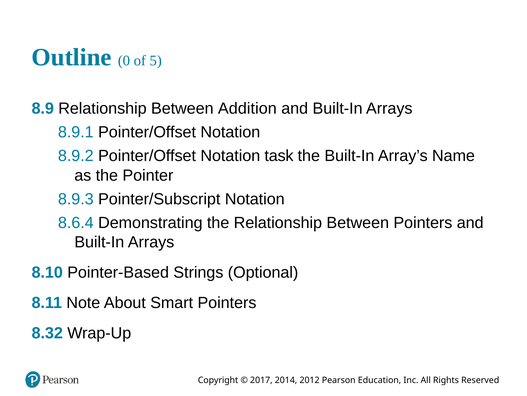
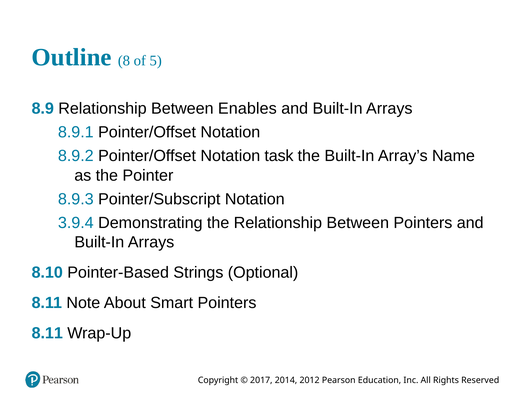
0: 0 -> 8
Addition: Addition -> Enables
8.6.4: 8.6.4 -> 3.9.4
8.32 at (47, 333): 8.32 -> 8.11
